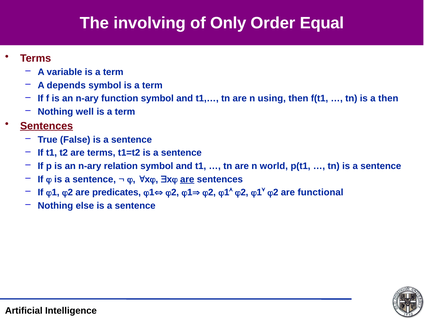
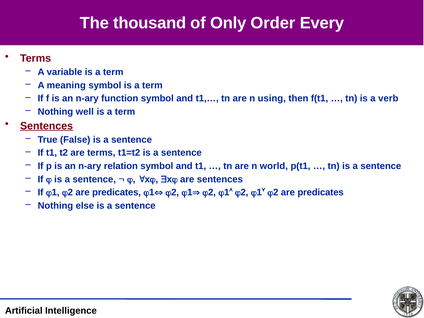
involving: involving -> thousand
Equal: Equal -> Every
depends: depends -> meaning
a then: then -> verb
are at (187, 179) underline: present -> none
1 2 are functional: functional -> predicates
